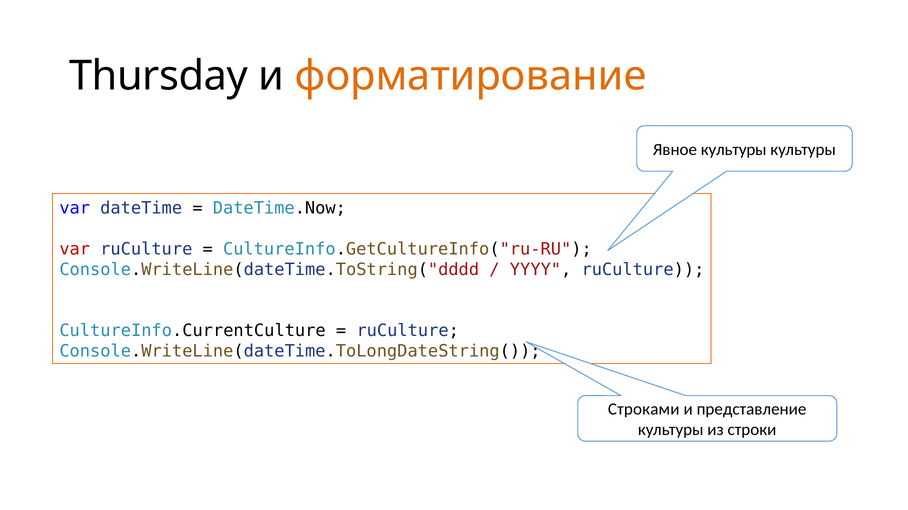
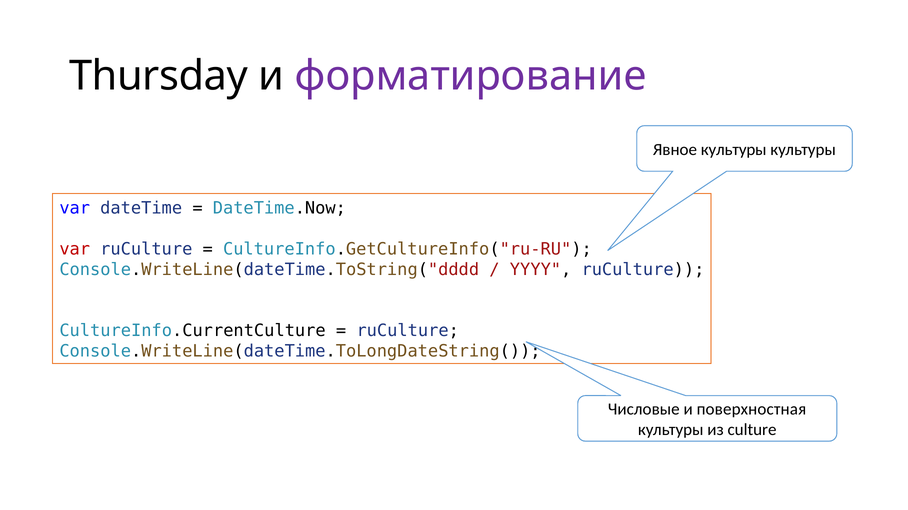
форматирование colour: orange -> purple
Строками: Строками -> Числовые
представление: представление -> поверхностная
строки: строки -> culture
